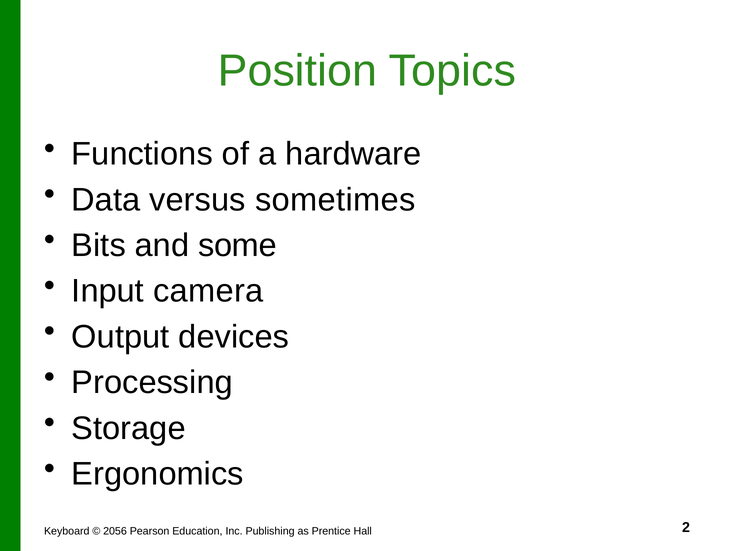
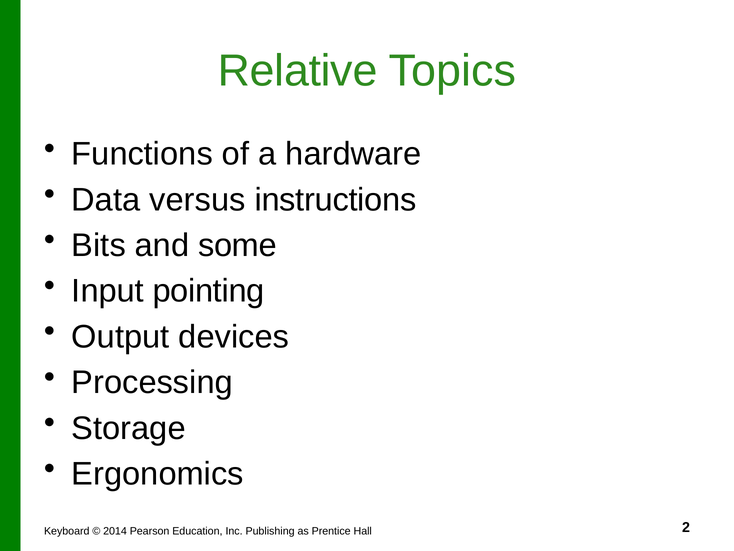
Position: Position -> Relative
sometimes: sometimes -> instructions
camera: camera -> pointing
2056: 2056 -> 2014
